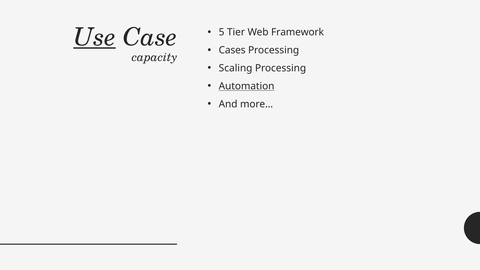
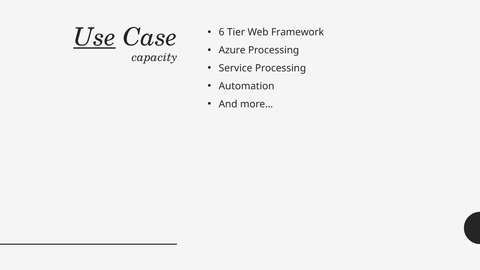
5: 5 -> 6
Cases: Cases -> Azure
Scaling: Scaling -> Service
Automation underline: present -> none
